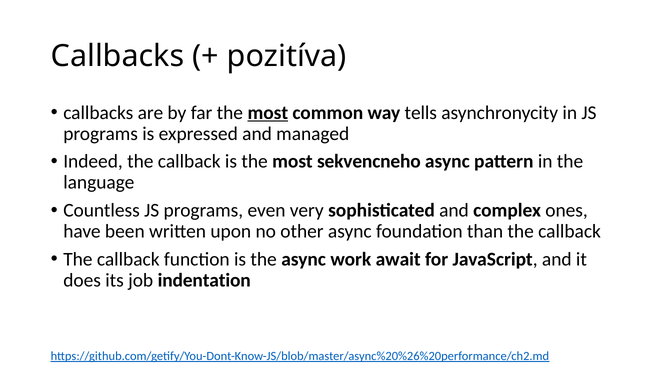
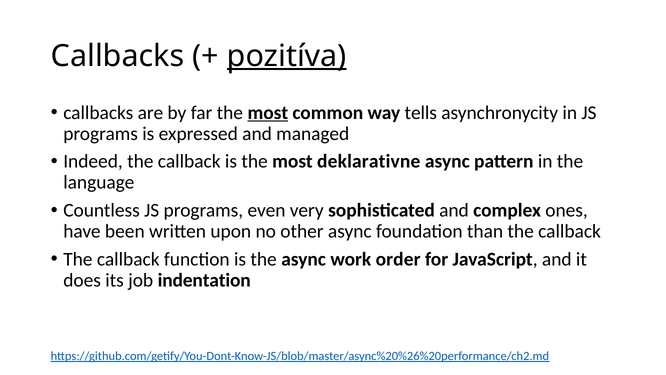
pozitíva underline: none -> present
sekvencneho: sekvencneho -> deklarativne
await: await -> order
